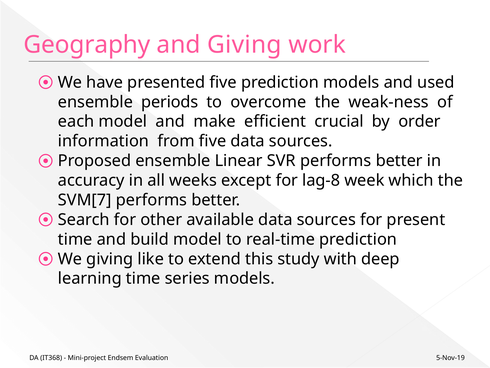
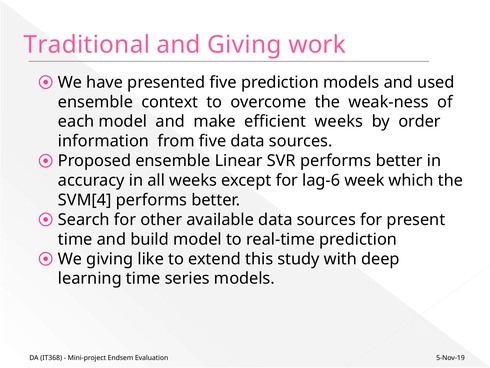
Geography: Geography -> Traditional
periods: periods -> context
efficient crucial: crucial -> weeks
lag-8: lag-8 -> lag-6
SVM[7: SVM[7 -> SVM[4
